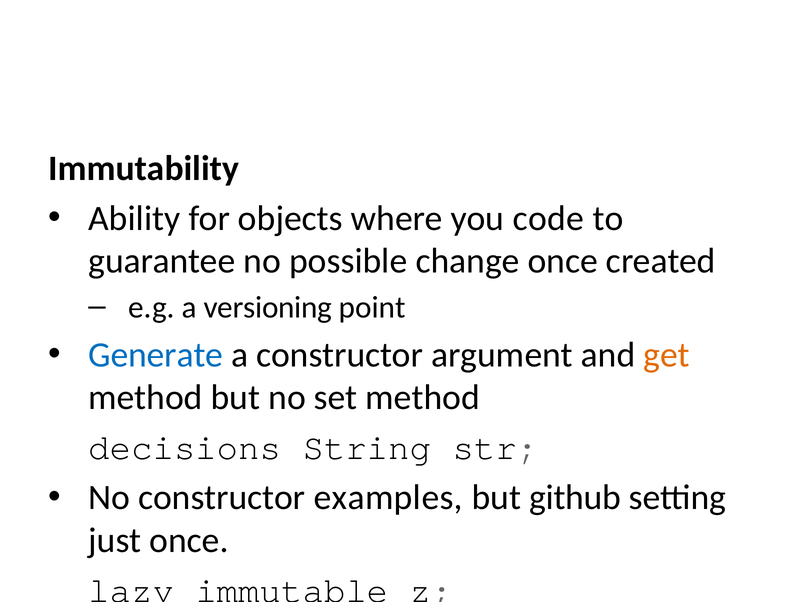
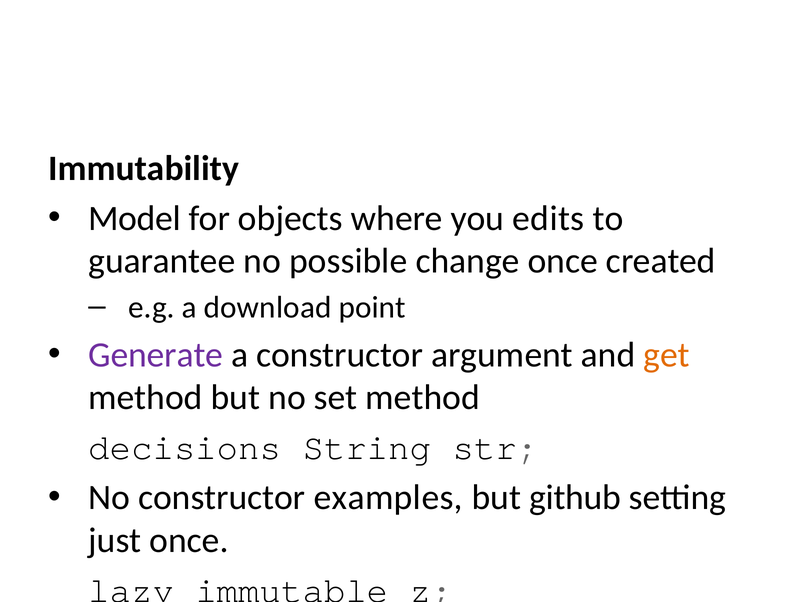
Ability: Ability -> Model
code: code -> edits
versioning: versioning -> download
Generate colour: blue -> purple
